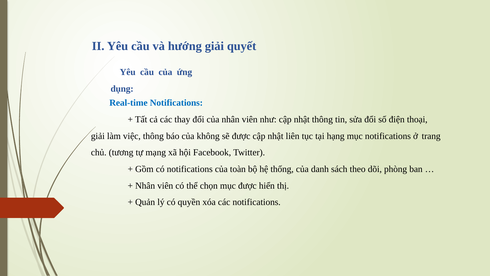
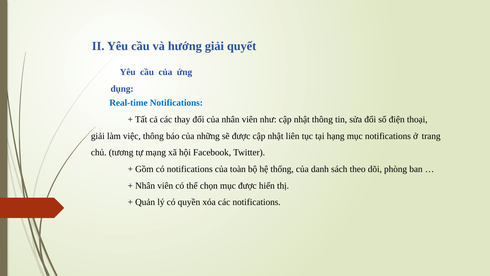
không: không -> những
